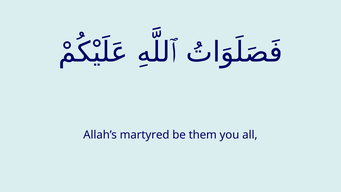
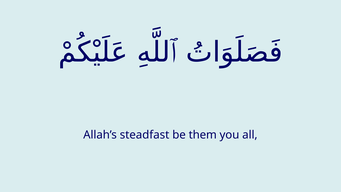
martyred: martyred -> steadfast
